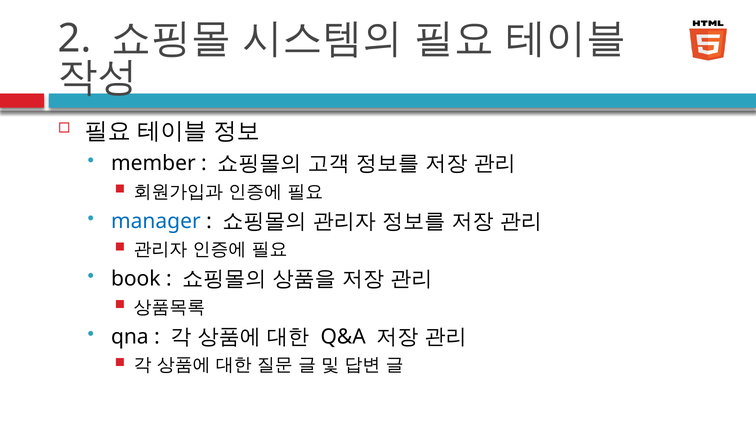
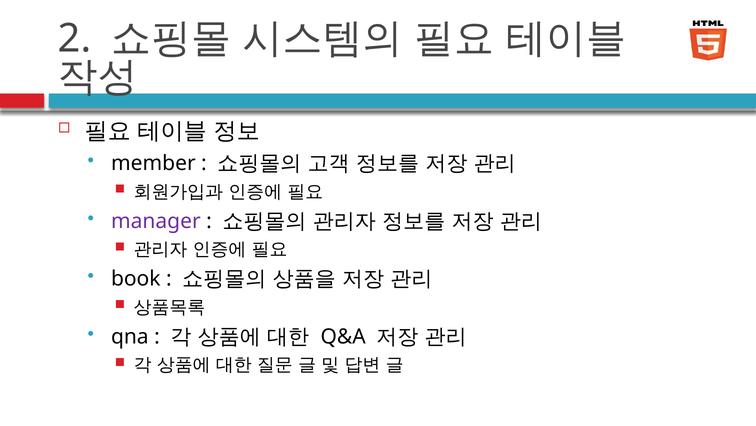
manager colour: blue -> purple
